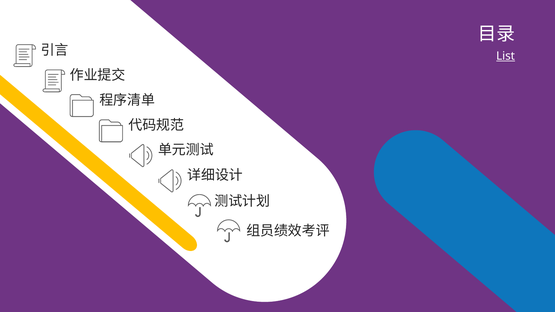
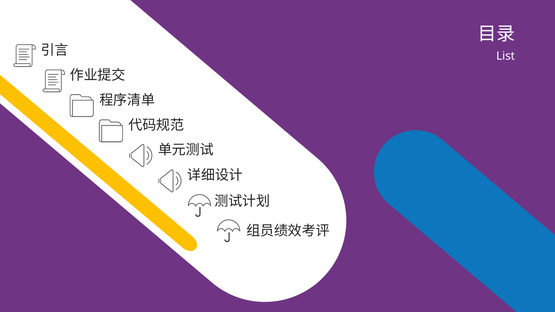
List underline: present -> none
